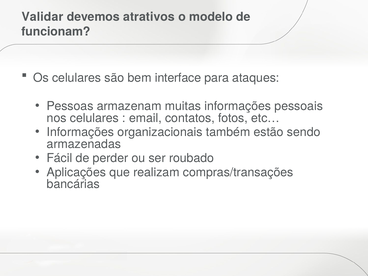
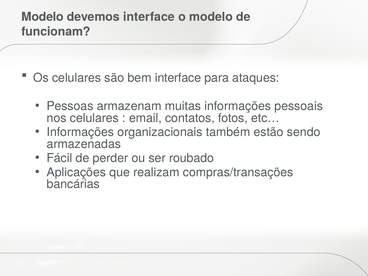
Validar at (42, 17): Validar -> Modelo
devemos atrativos: atrativos -> interface
